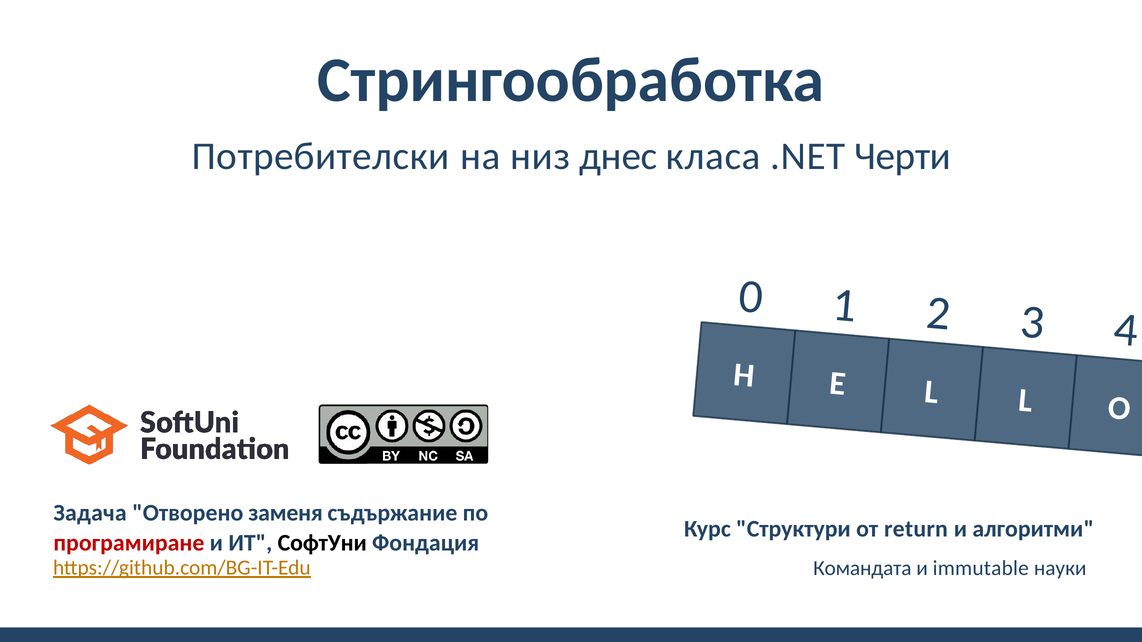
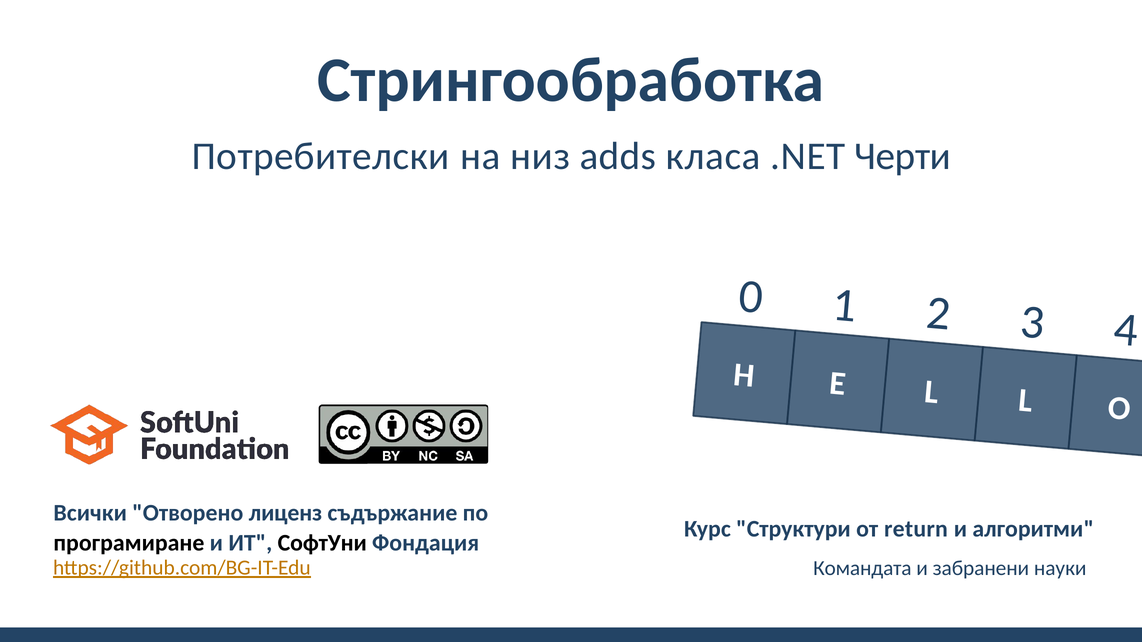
днес: днес -> adds
Задача: Задача -> Всички
заменя: заменя -> лиценз
програмиране colour: red -> black
immutable: immutable -> забранени
